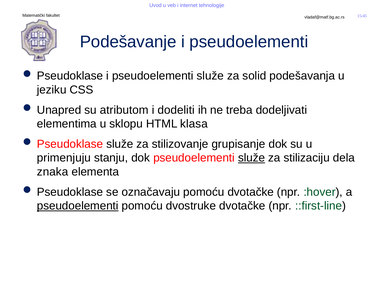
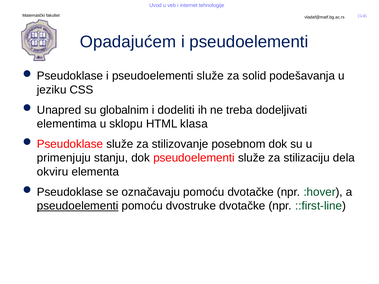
Podešavanje: Podešavanje -> Opadajućem
atributom: atributom -> globalnim
grupisanje: grupisanje -> posebnom
služe at (252, 158) underline: present -> none
znaka: znaka -> okviru
